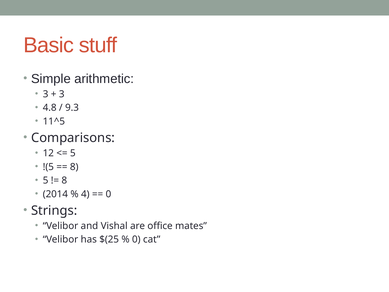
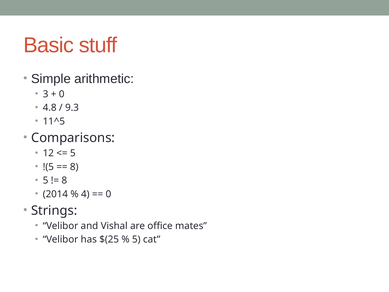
3 at (62, 94): 3 -> 0
0 at (136, 239): 0 -> 5
